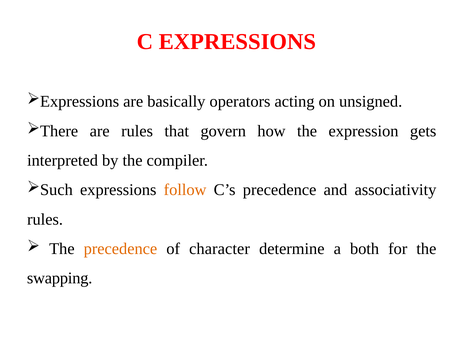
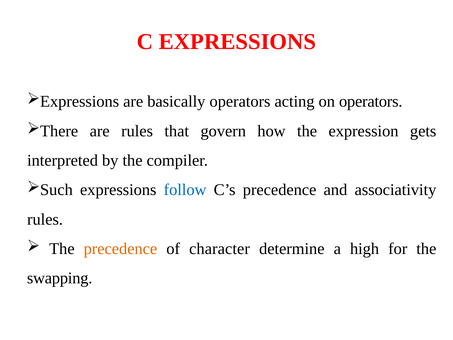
on unsigned: unsigned -> operators
follow colour: orange -> blue
both: both -> high
